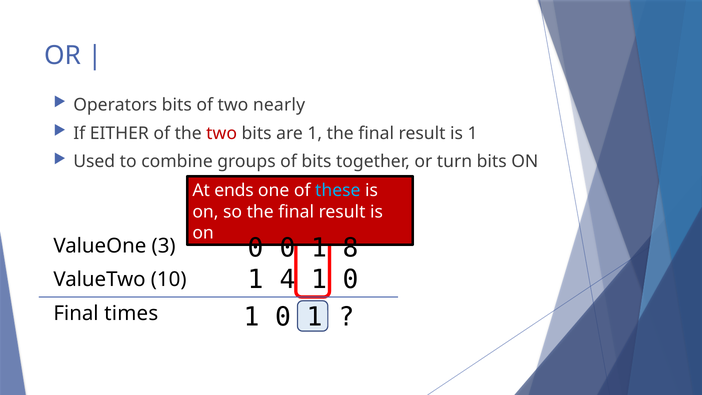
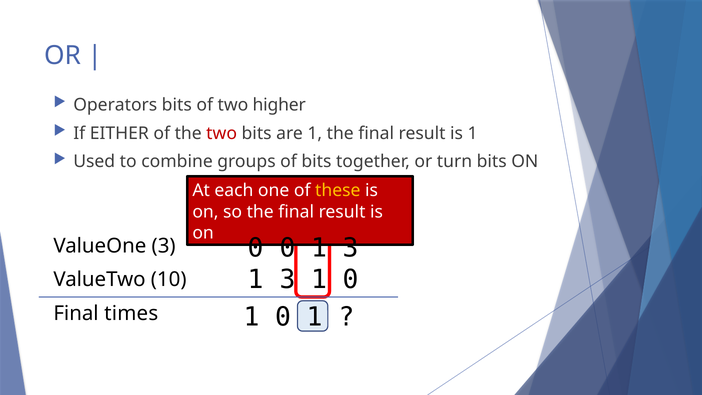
nearly: nearly -> higher
ends: ends -> each
these colour: light blue -> yellow
0 1 8: 8 -> 3
4 at (288, 280): 4 -> 3
